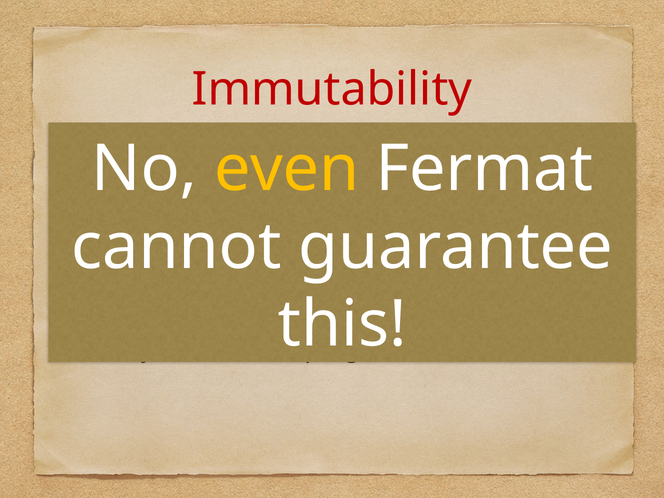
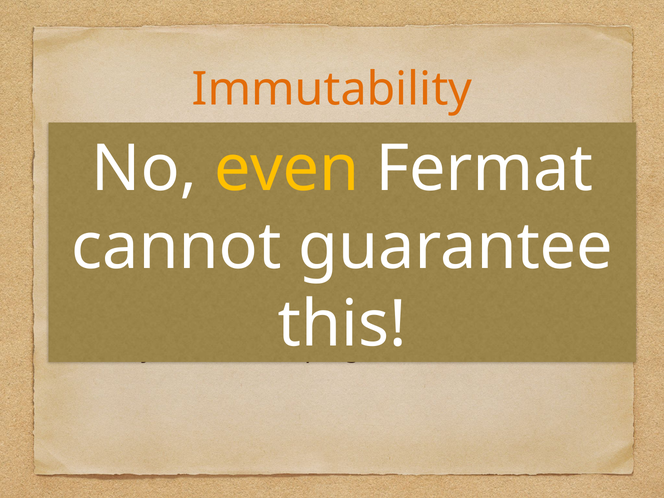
Immutability colour: red -> orange
